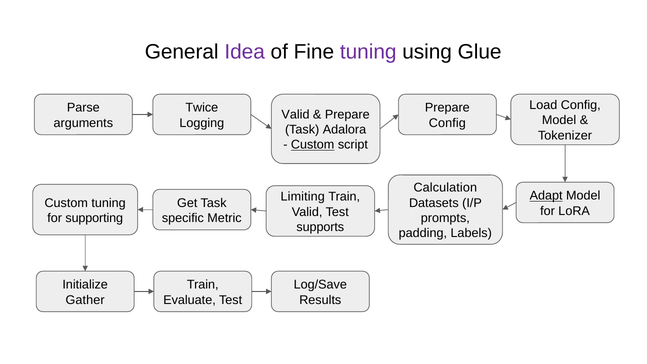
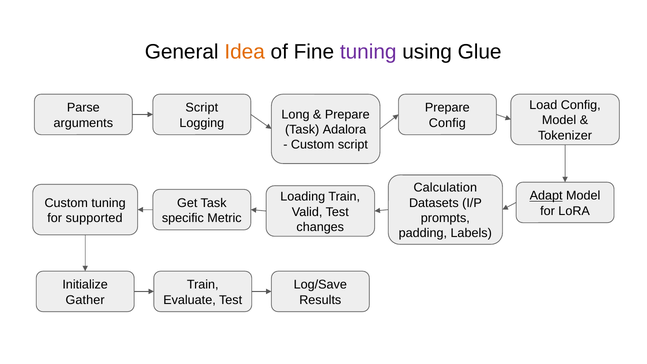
Idea colour: purple -> orange
Twice at (202, 108): Twice -> Script
Valid at (295, 115): Valid -> Long
Custom at (313, 145) underline: present -> none
Limiting: Limiting -> Loading
supporting: supporting -> supported
supports: supports -> changes
